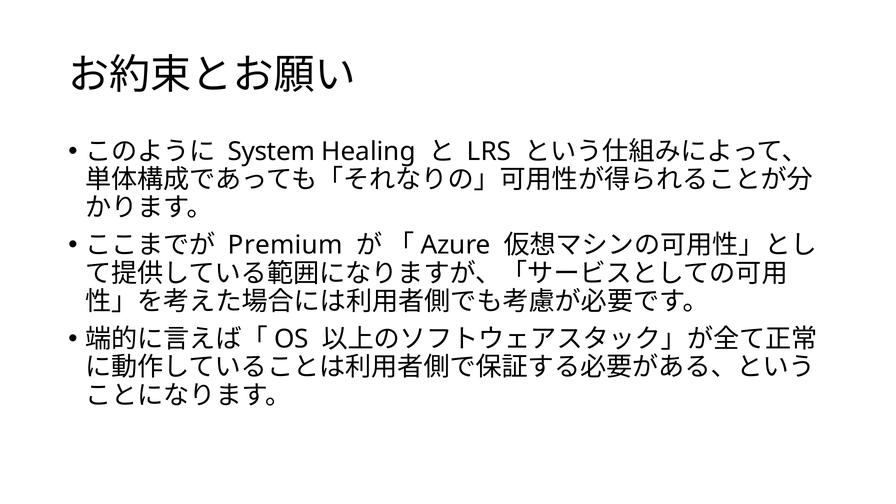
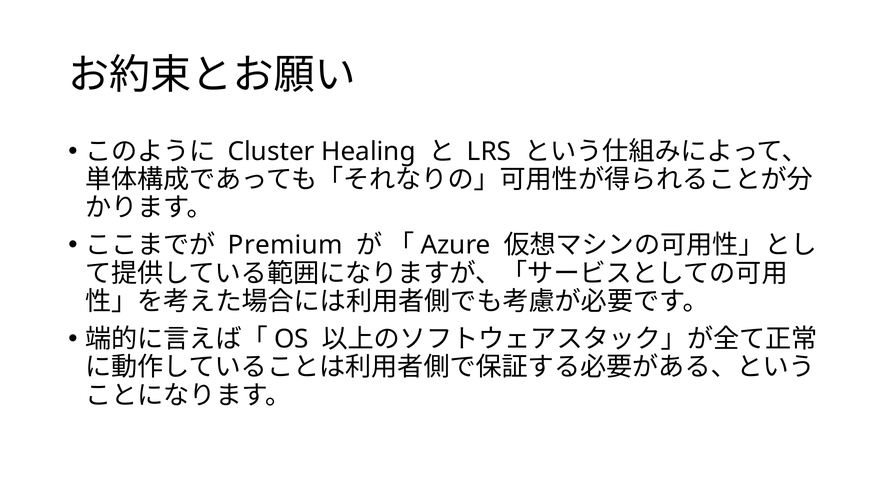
System: System -> Cluster
